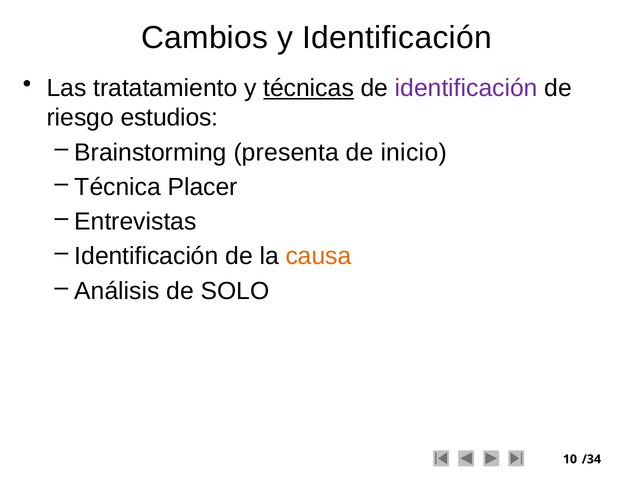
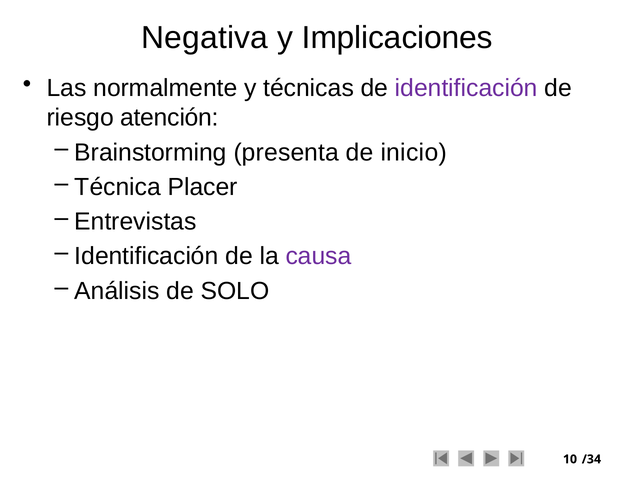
Cambios: Cambios -> Negativa
y Identificación: Identificación -> Implicaciones
tratatamiento: tratatamiento -> normalmente
técnicas underline: present -> none
estudios: estudios -> atención
causa colour: orange -> purple
